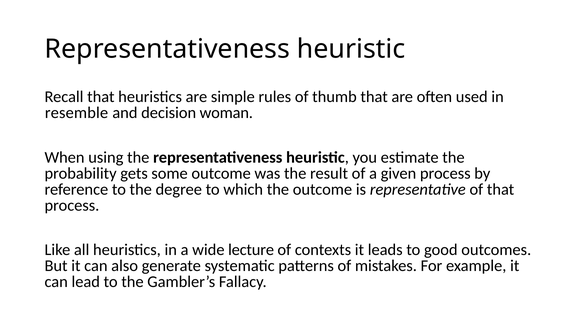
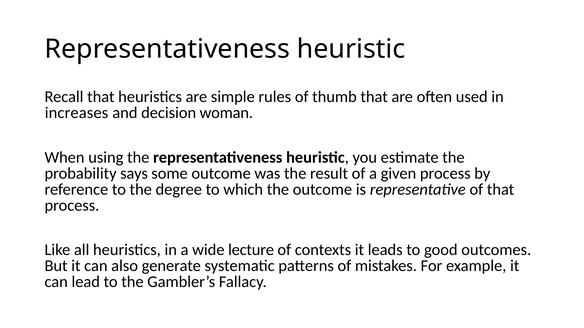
resemble: resemble -> increases
gets: gets -> says
